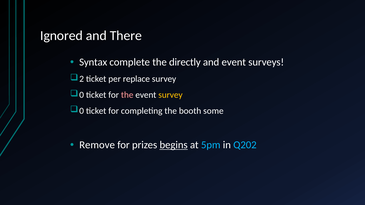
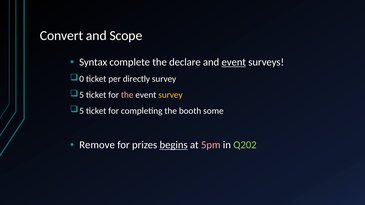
Ignored: Ignored -> Convert
There: There -> Scope
directly: directly -> declare
event at (234, 62) underline: none -> present
2: 2 -> 0
replace: replace -> directly
0 at (82, 95): 0 -> 5
0 at (82, 111): 0 -> 5
5pm colour: light blue -> pink
Q202 colour: light blue -> light green
